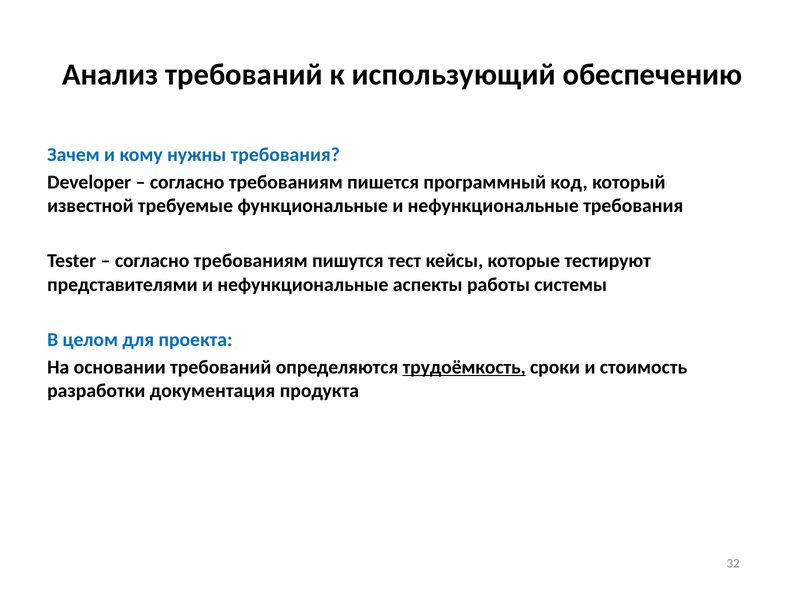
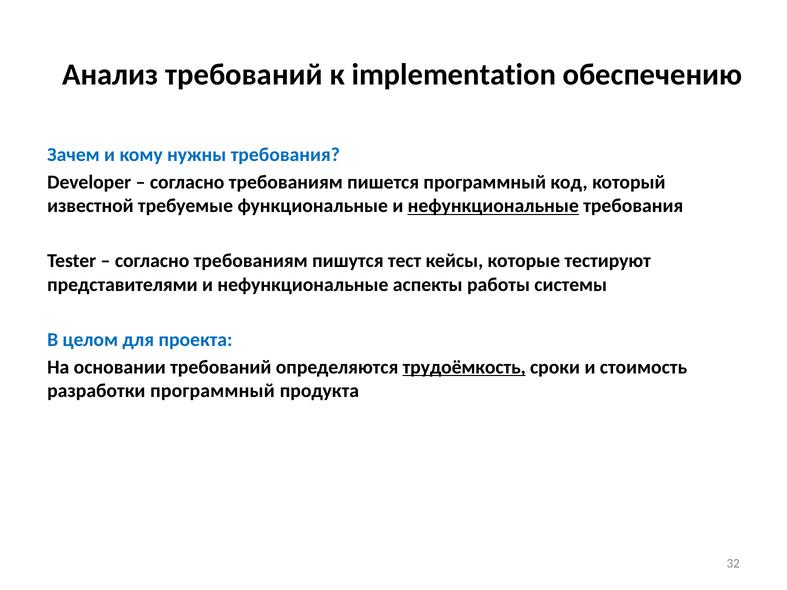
использующий: использующий -> implementation
нефункциональные at (493, 206) underline: none -> present
разработки документация: документация -> программный
